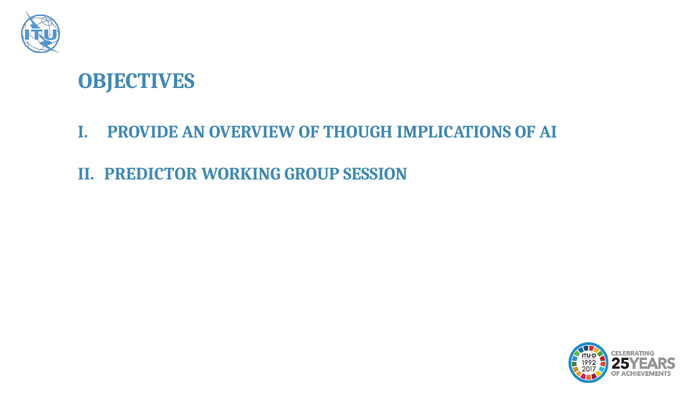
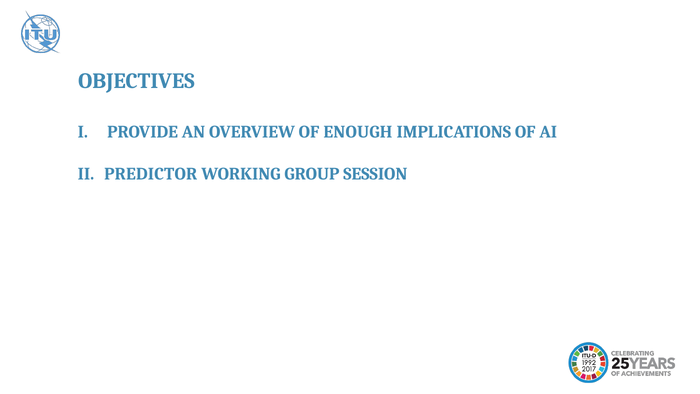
THOUGH: THOUGH -> ENOUGH
